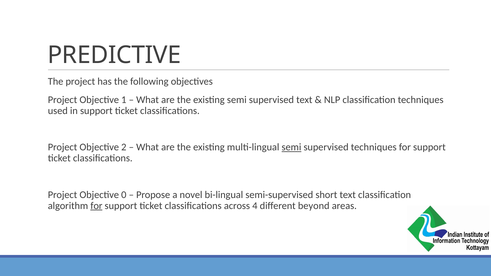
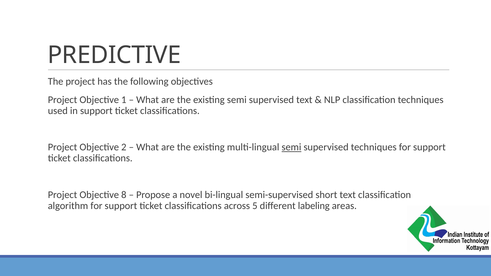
0: 0 -> 8
for at (96, 206) underline: present -> none
4: 4 -> 5
beyond: beyond -> labeling
